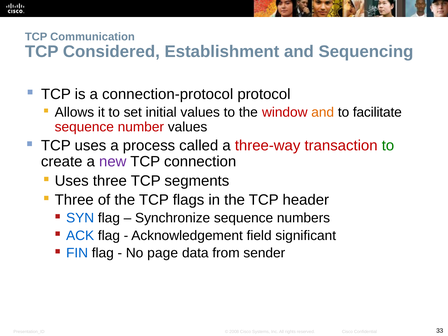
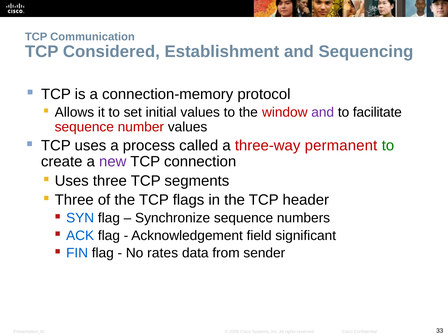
connection-protocol: connection-protocol -> connection-memory
and at (323, 112) colour: orange -> purple
transaction: transaction -> permanent
page: page -> rates
